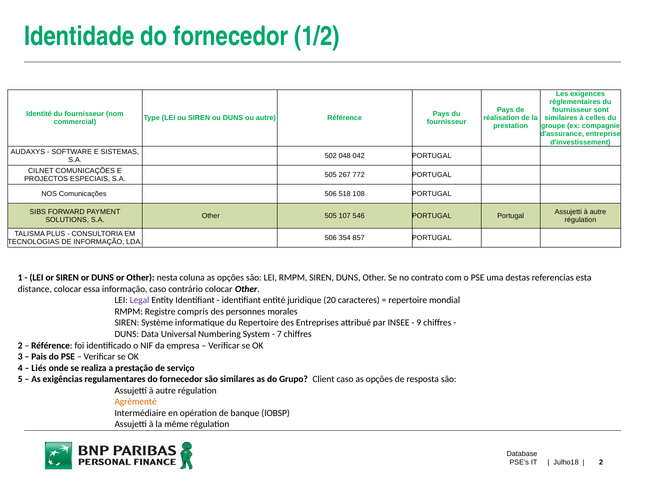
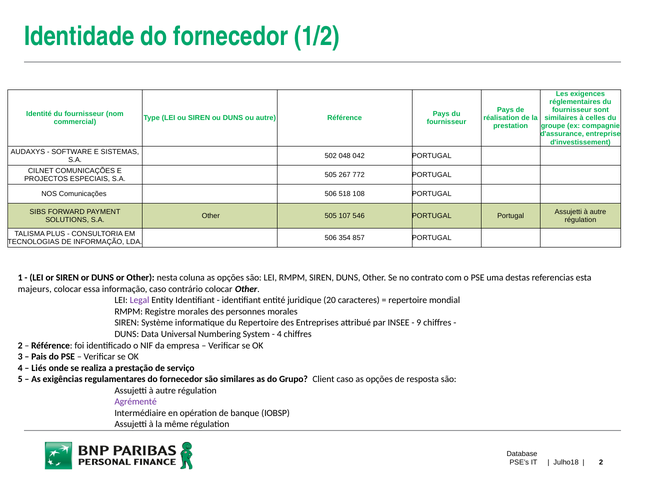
distance: distance -> majeurs
Registre compris: compris -> morales
7 at (279, 334): 7 -> 4
Agrémenté colour: orange -> purple
